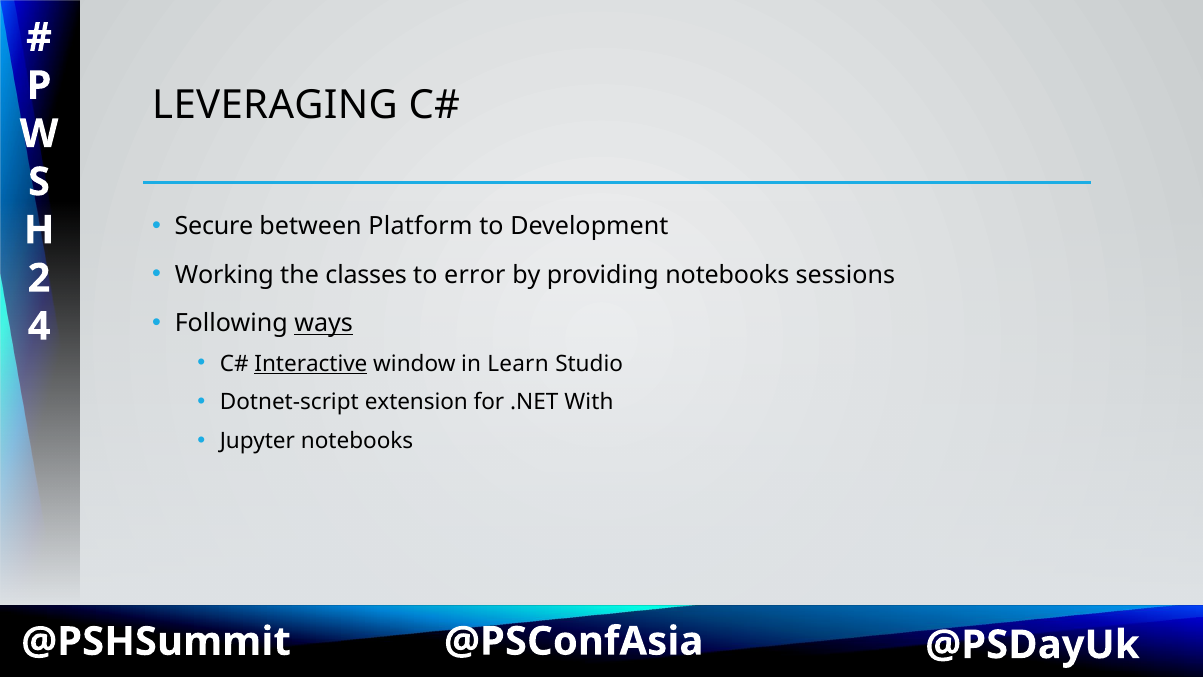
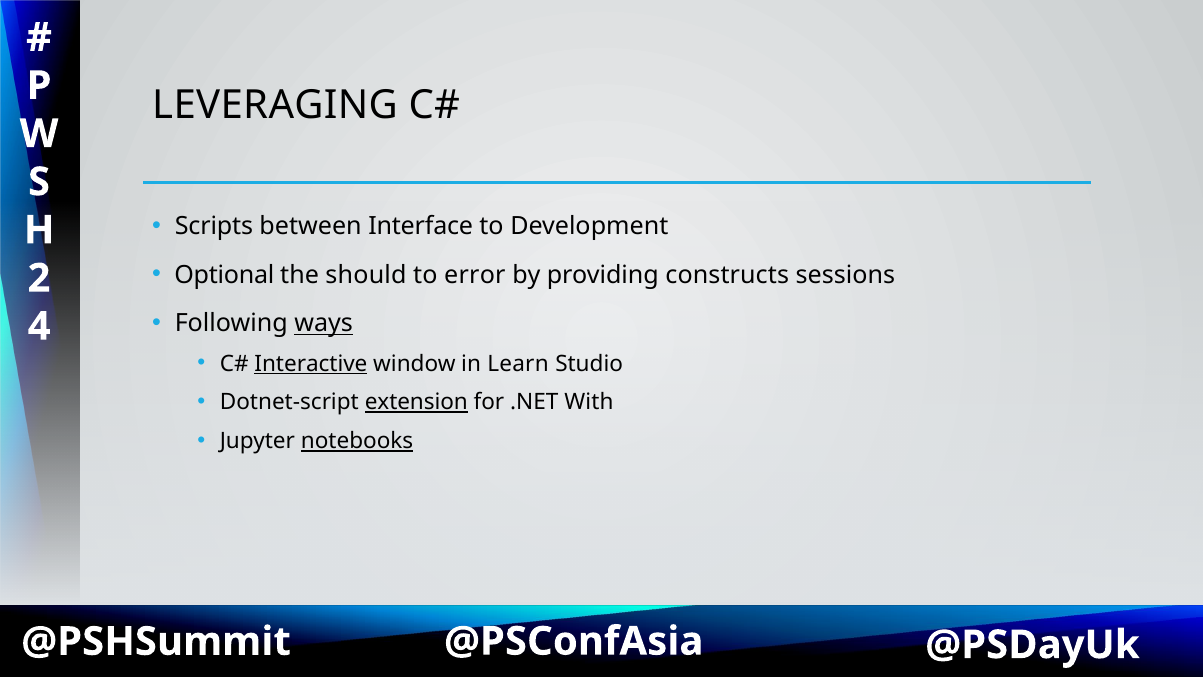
Secure: Secure -> Scripts
Platform: Platform -> Interface
Working: Working -> Optional
classes: classes -> should
providing notebooks: notebooks -> constructs
extension underline: none -> present
notebooks at (357, 441) underline: none -> present
